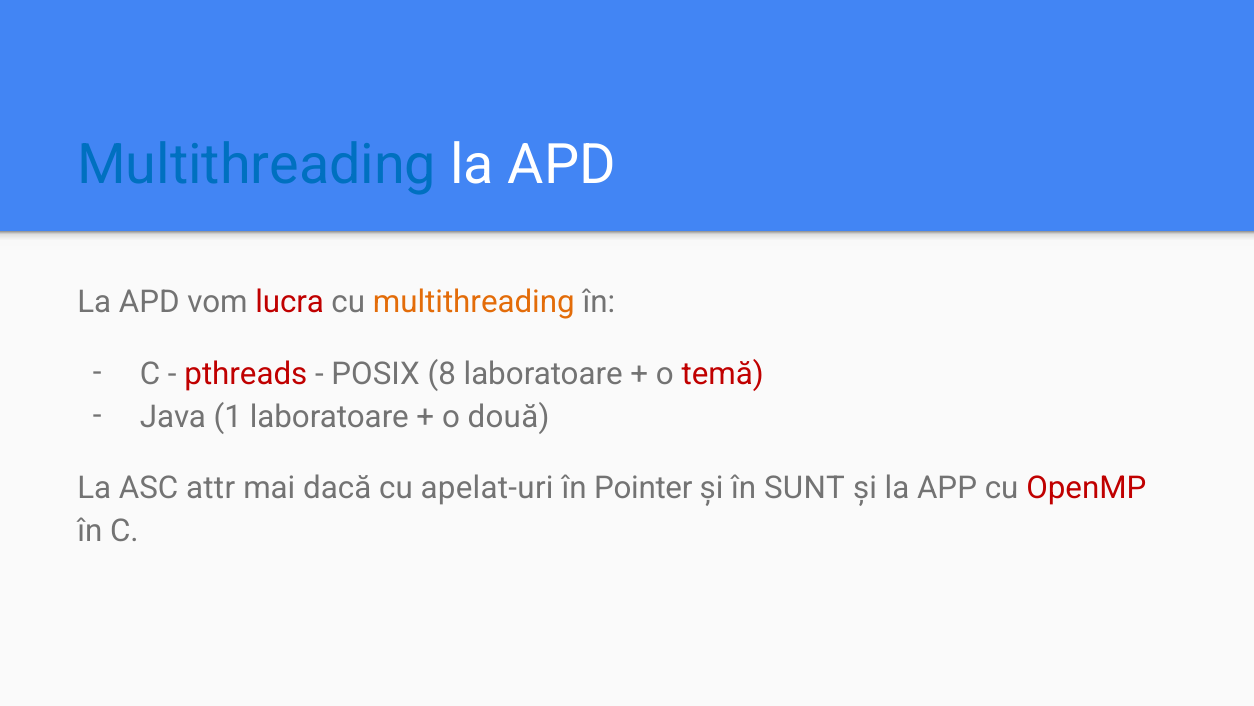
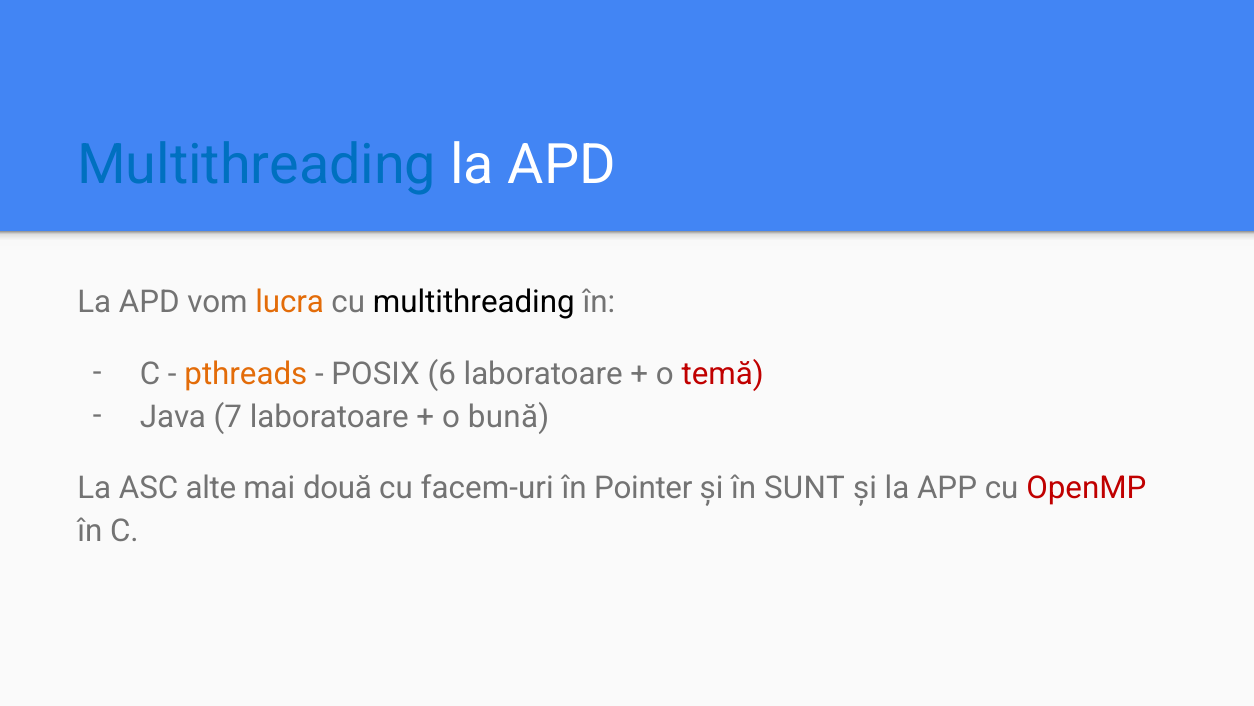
lucra colour: red -> orange
multithreading at (474, 302) colour: orange -> black
pthreads colour: red -> orange
8: 8 -> 6
1: 1 -> 7
două: două -> bună
attr: attr -> alte
dacă: dacă -> două
apelat-uri: apelat-uri -> facem-uri
